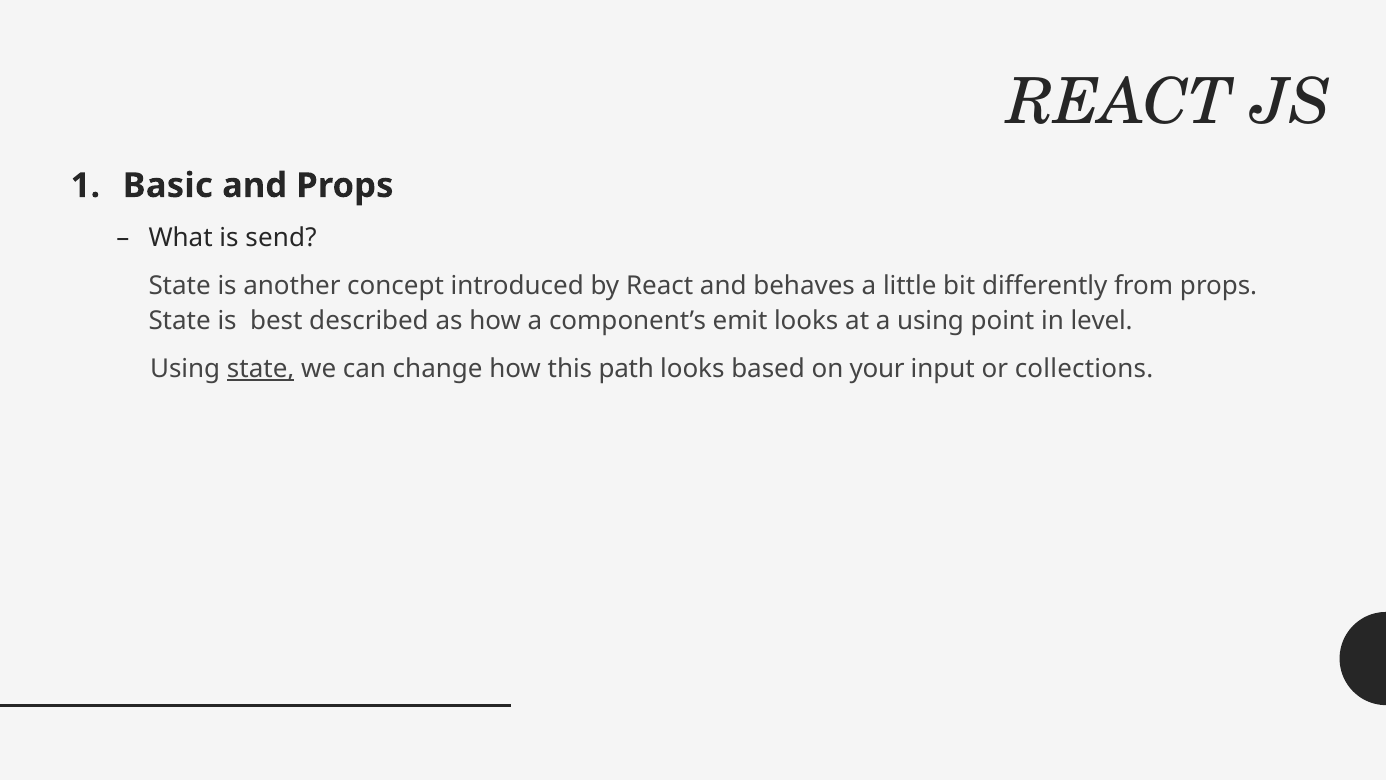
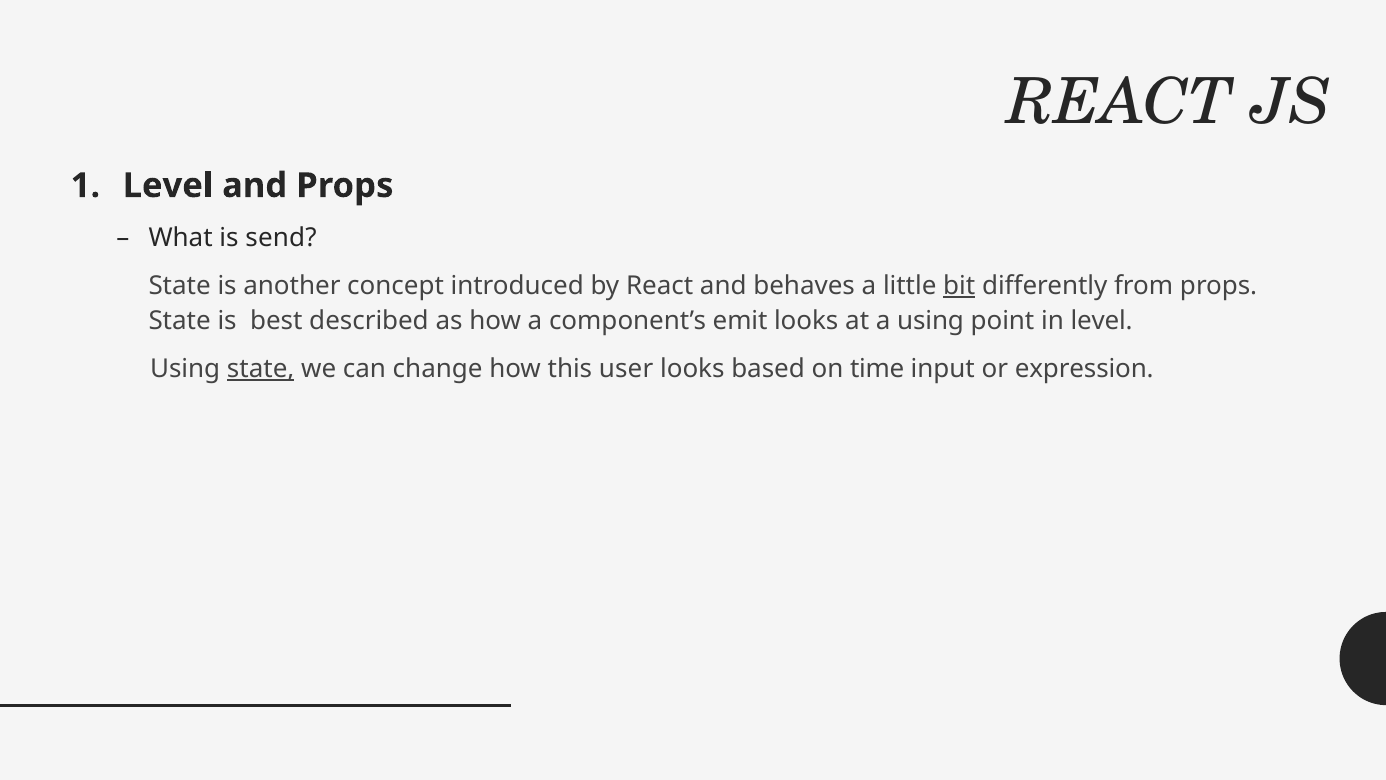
Basic at (168, 185): Basic -> Level
bit underline: none -> present
path: path -> user
your: your -> time
collections: collections -> expression
